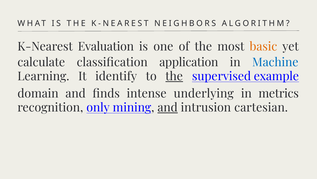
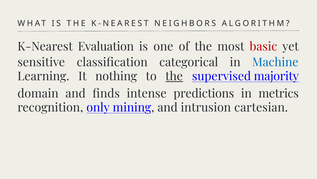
basic colour: orange -> red
calculate: calculate -> sensitive
application: application -> categorical
identify: identify -> nothing
example: example -> majority
underlying: underlying -> predictions
and at (168, 107) underline: present -> none
